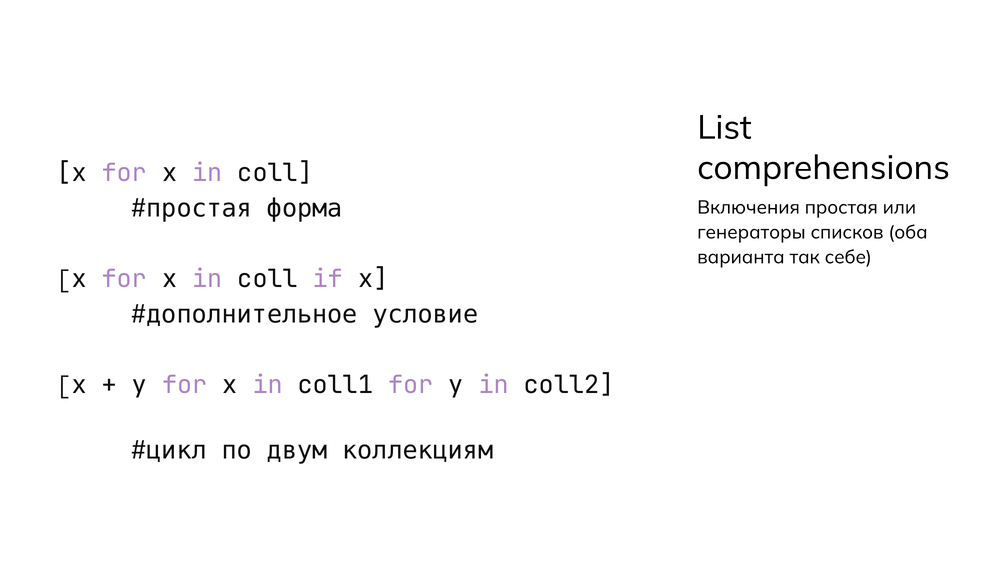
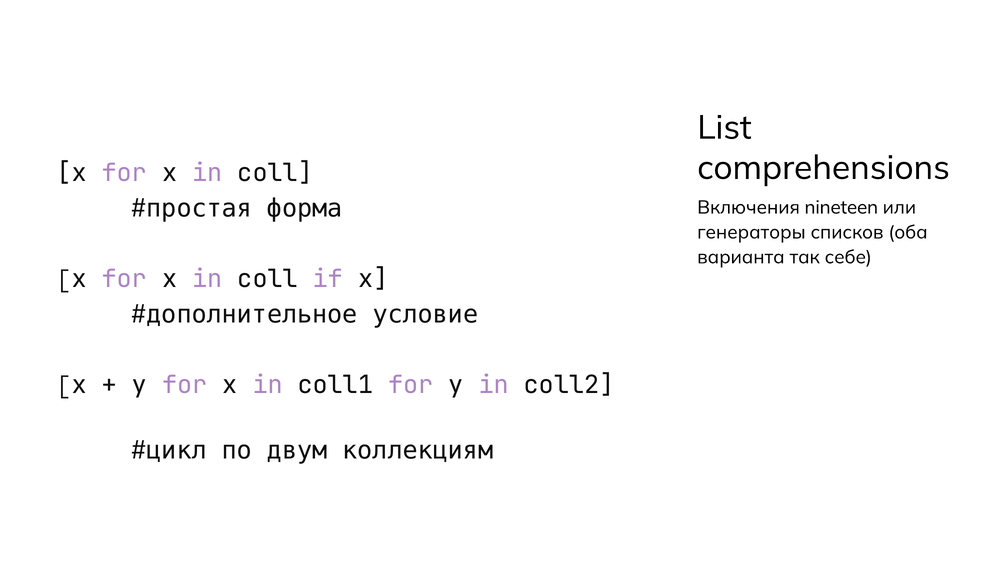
Включения простая: простая -> nineteen
